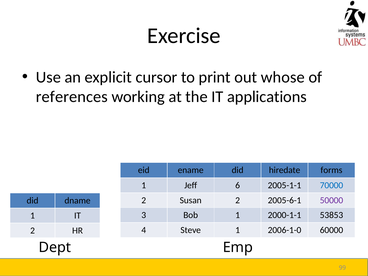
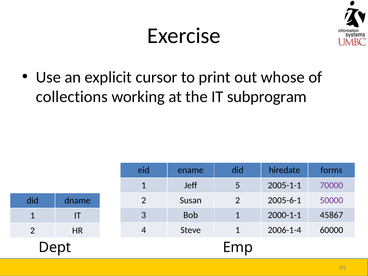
references: references -> collections
applications: applications -> subprogram
6: 6 -> 5
70000 colour: blue -> purple
53853: 53853 -> 45867
2006-1-0: 2006-1-0 -> 2006-1-4
